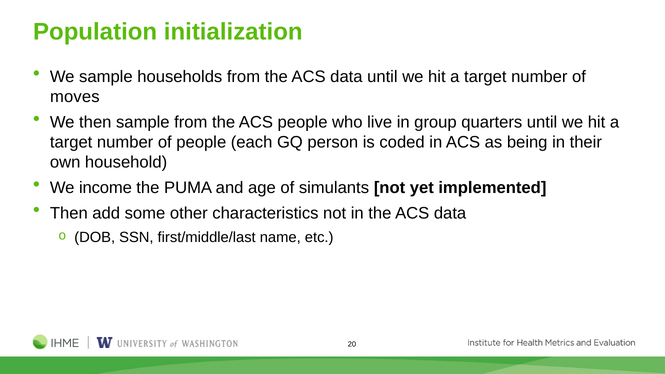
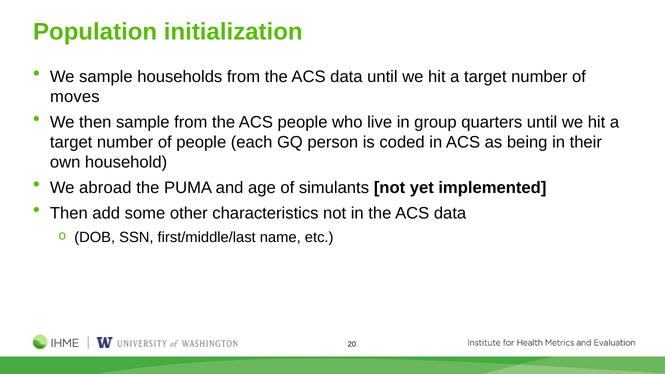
income: income -> abroad
